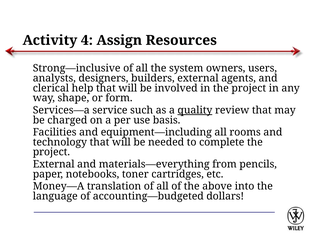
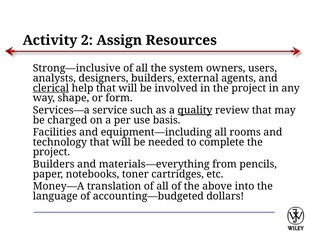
4: 4 -> 2
clerical underline: none -> present
External at (54, 164): External -> Builders
